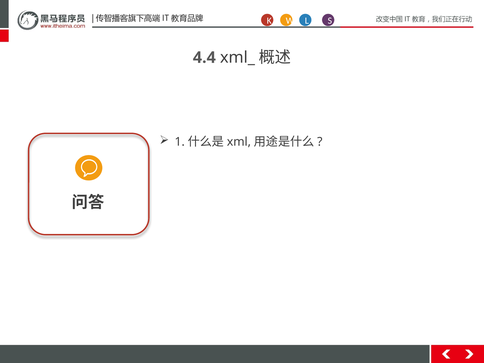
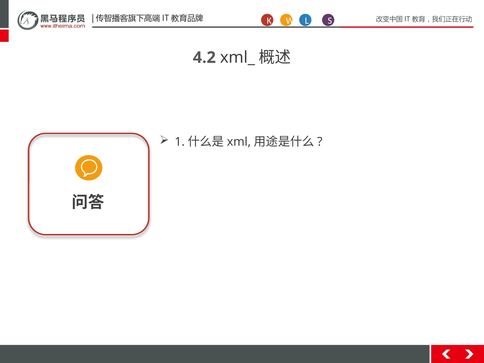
4.4: 4.4 -> 4.2
